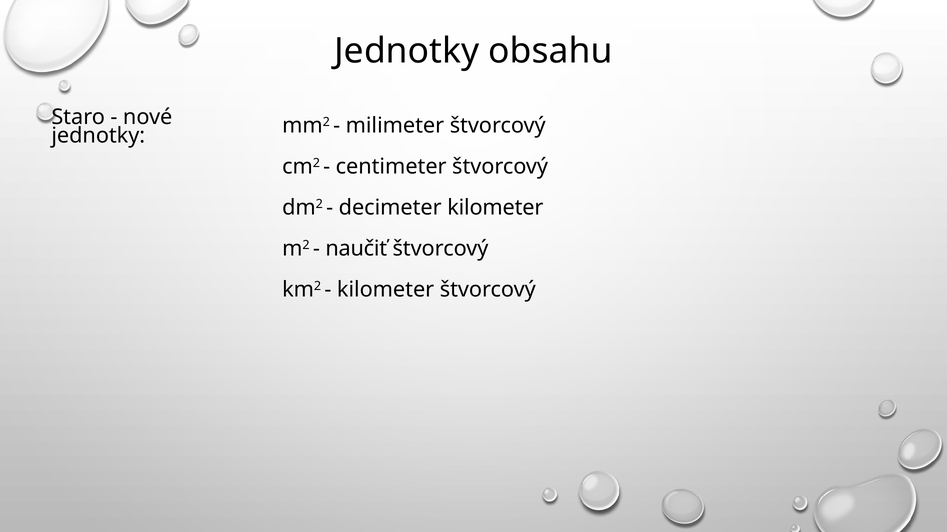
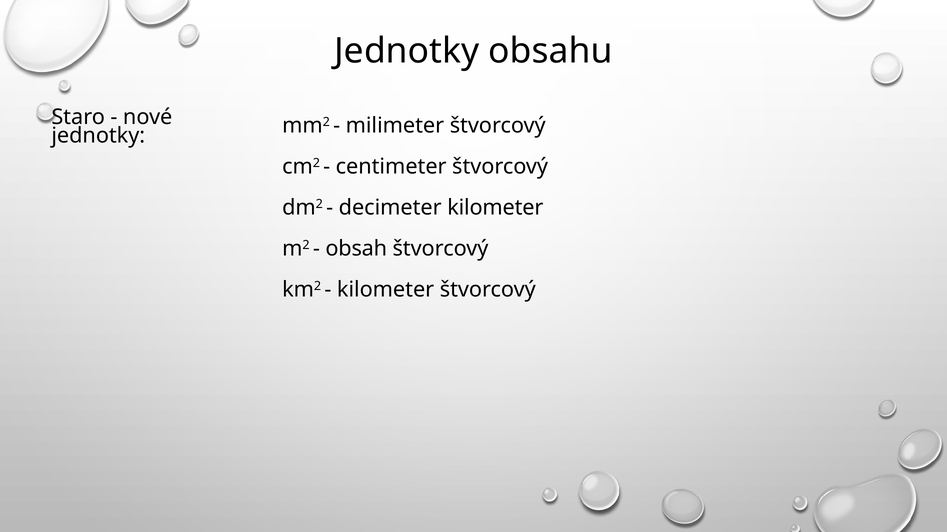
naučiť: naučiť -> obsah
